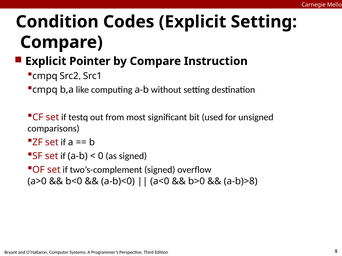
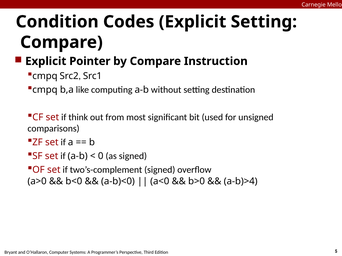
testq: testq -> think
a-b)>8: a-b)>8 -> a-b)>4
